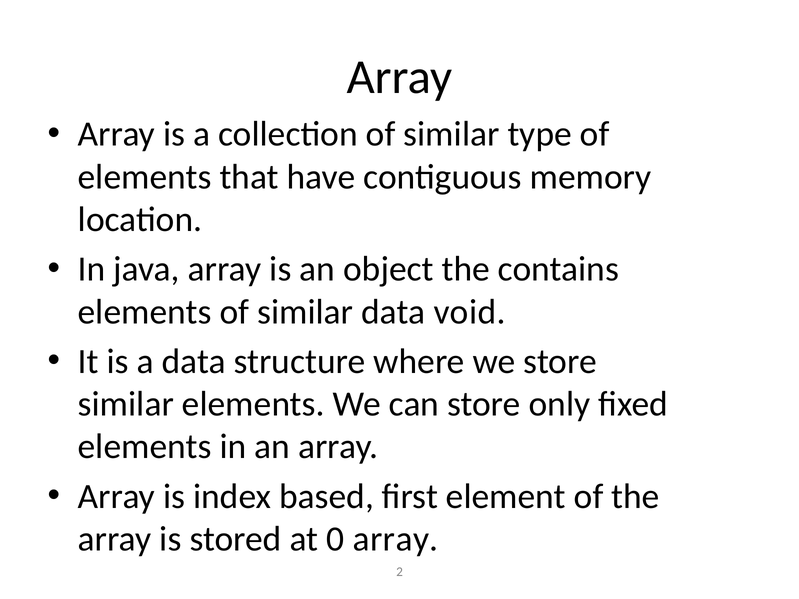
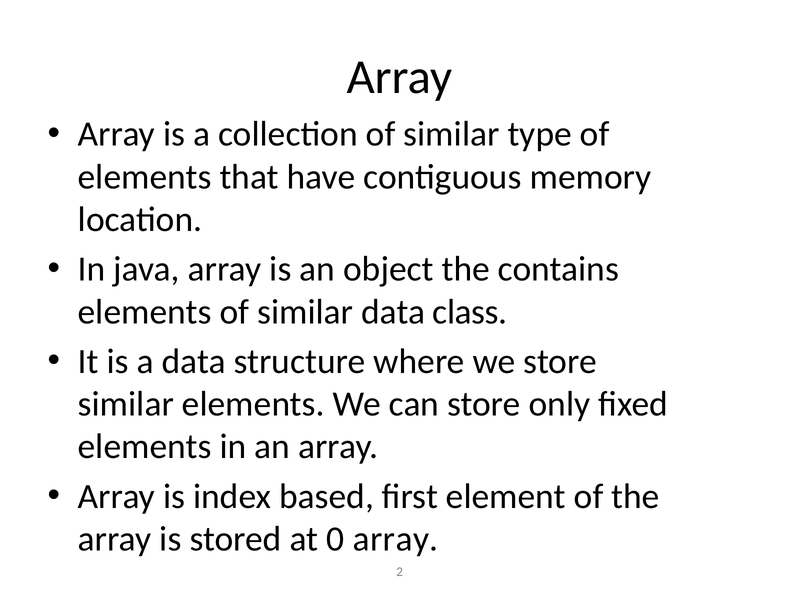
void: void -> class
